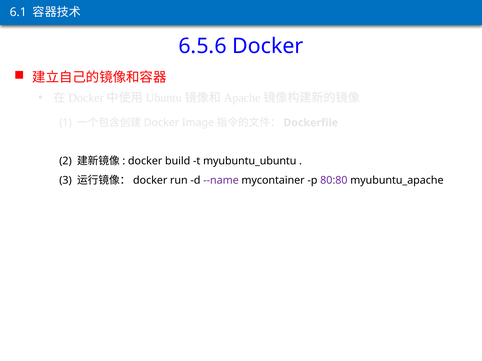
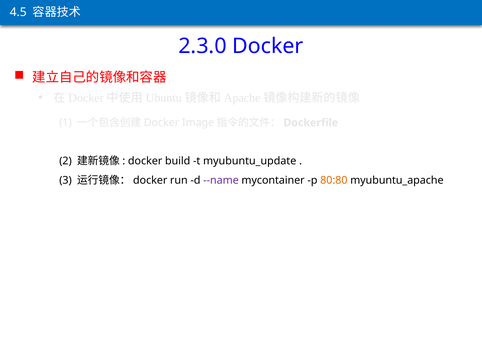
6.1: 6.1 -> 4.5
6.5.6: 6.5.6 -> 2.3.0
myubuntu_ubuntu: myubuntu_ubuntu -> myubuntu_update
80:80 colour: purple -> orange
